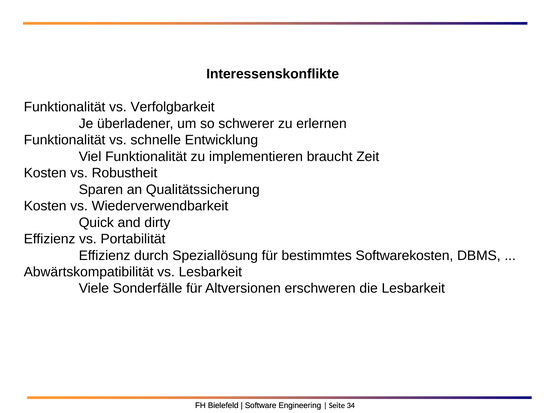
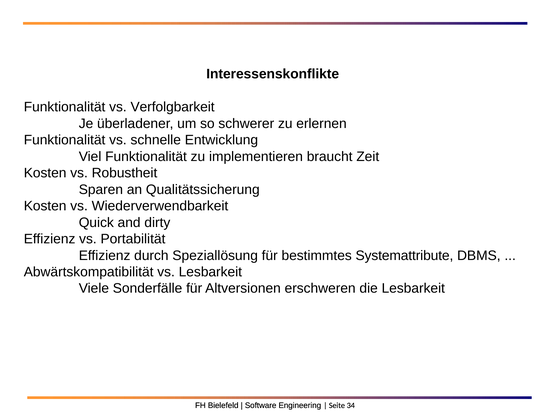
Softwarekosten: Softwarekosten -> Systemattribute
